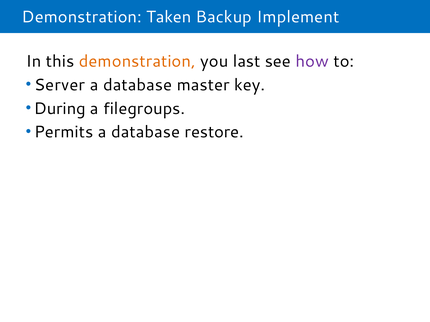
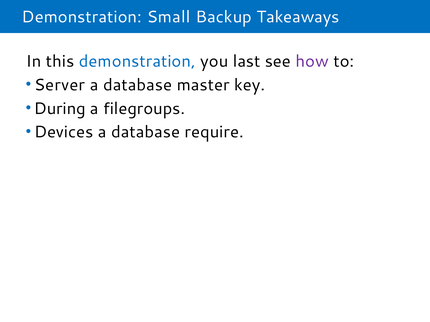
Taken: Taken -> Small
Implement: Implement -> Takeaways
demonstration at (137, 61) colour: orange -> blue
Permits: Permits -> Devices
restore: restore -> require
